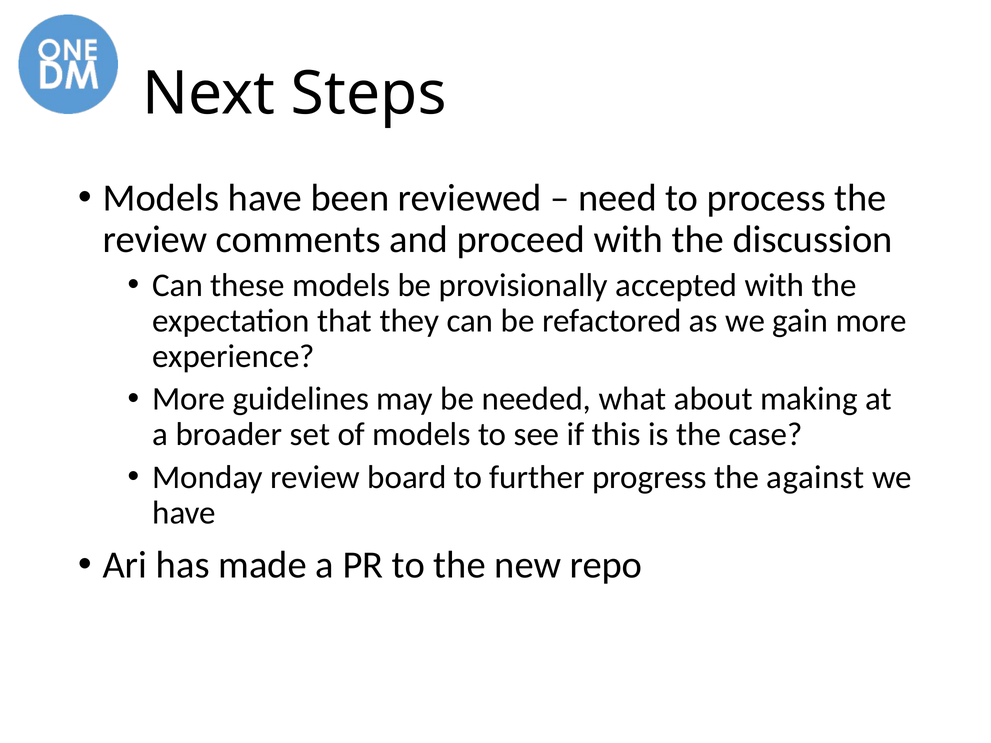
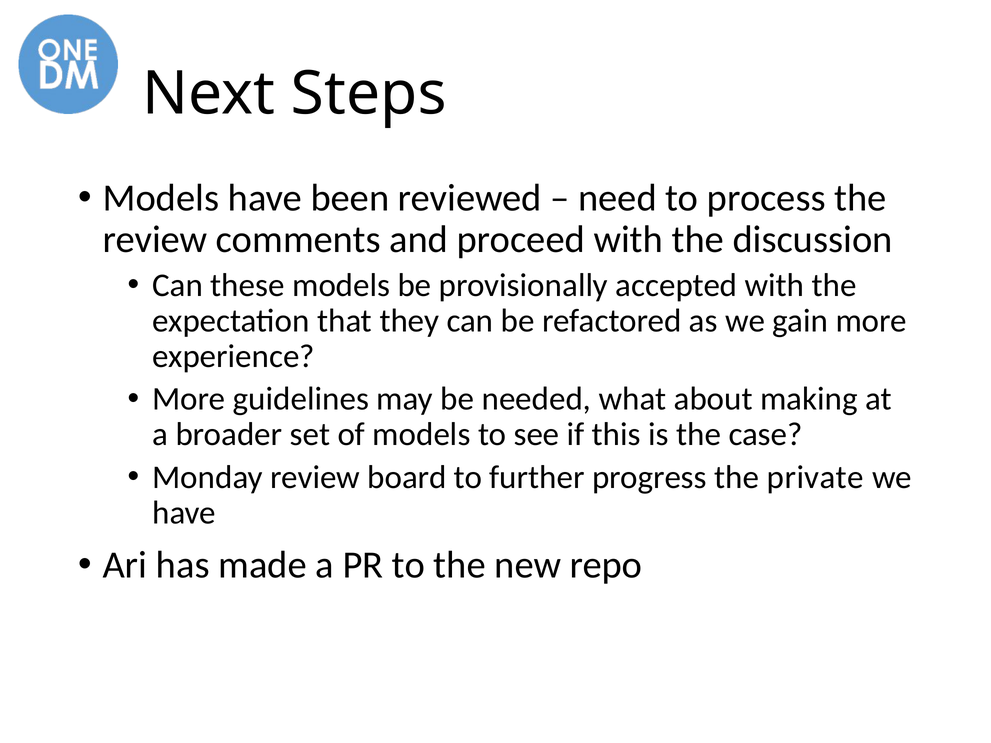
against: against -> private
